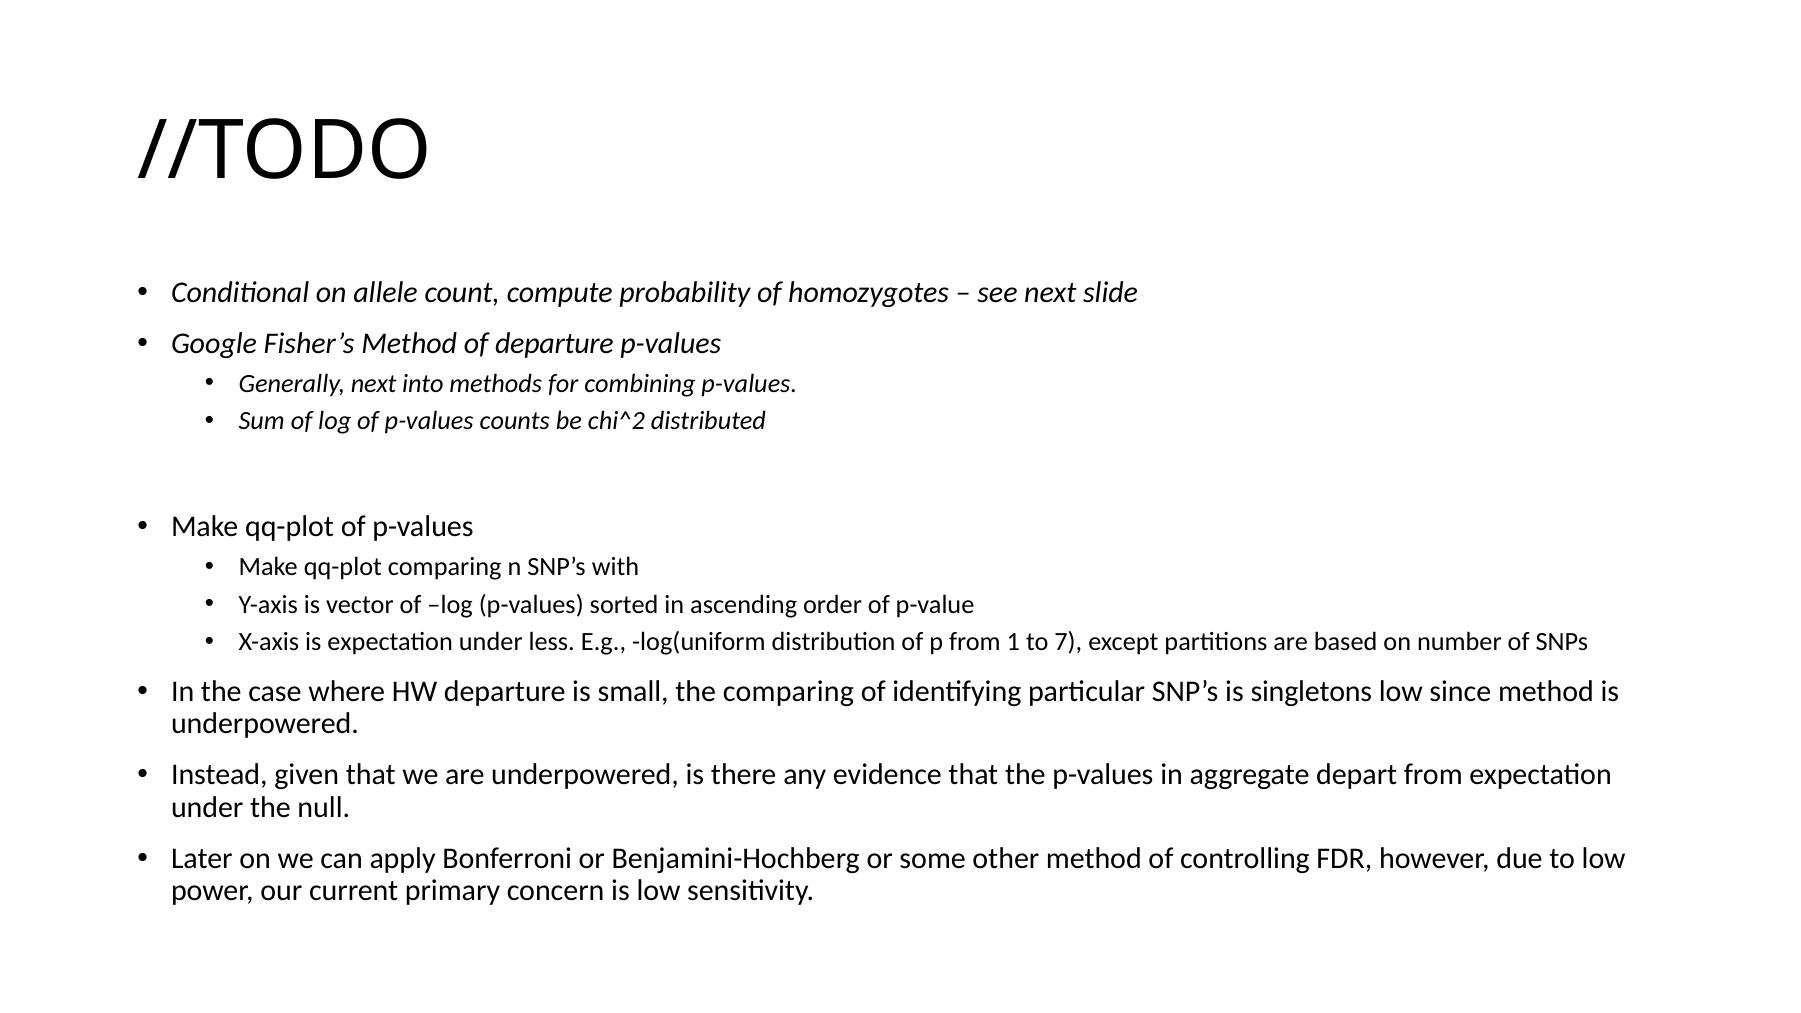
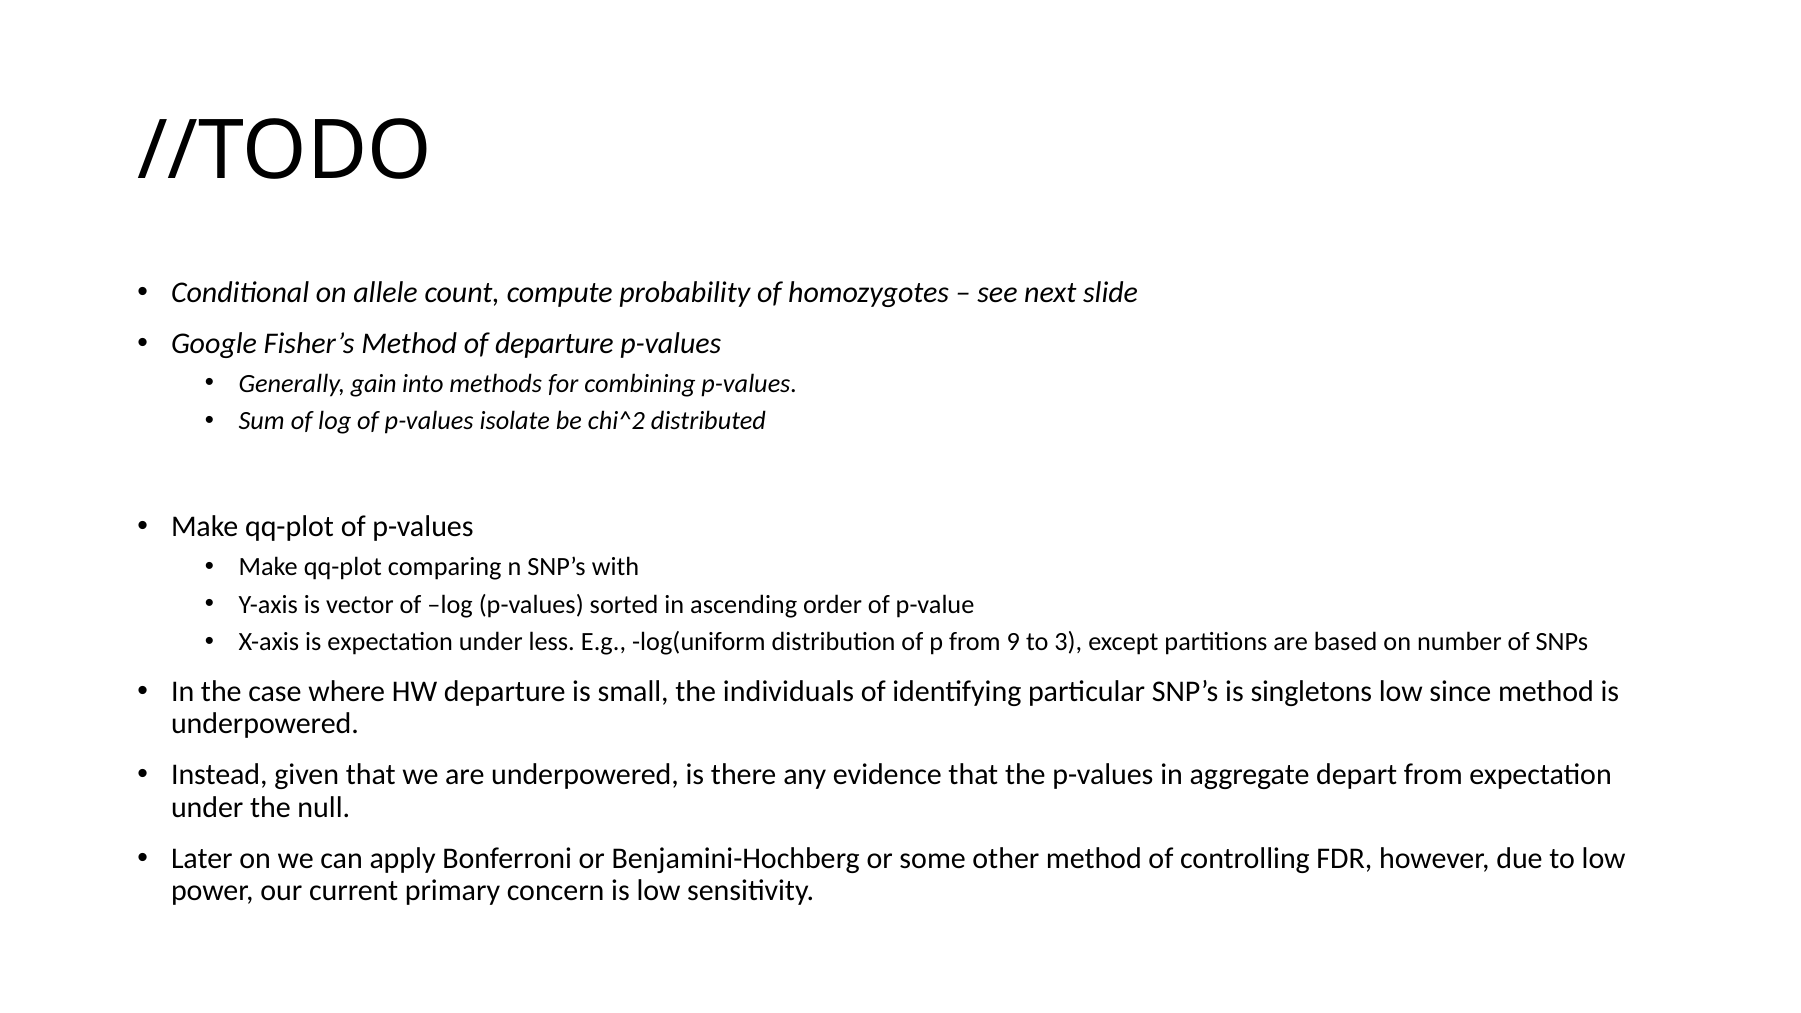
Generally next: next -> gain
counts: counts -> isolate
1: 1 -> 9
7: 7 -> 3
the comparing: comparing -> individuals
